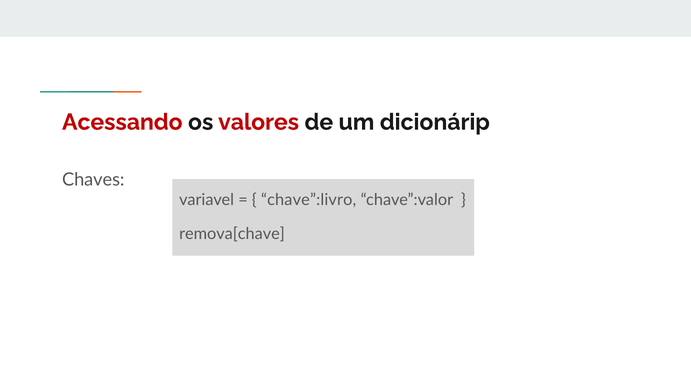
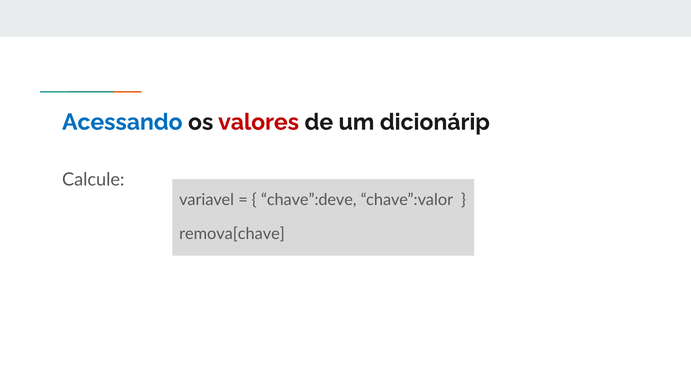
Acessando colour: red -> blue
Chaves: Chaves -> Calcule
chave”:livro: chave”:livro -> chave”:deve
